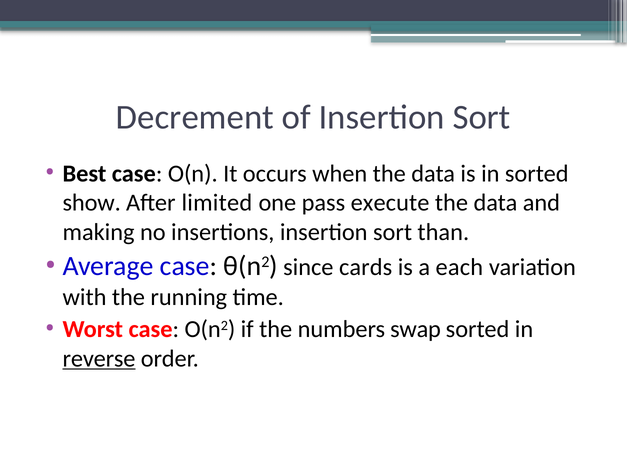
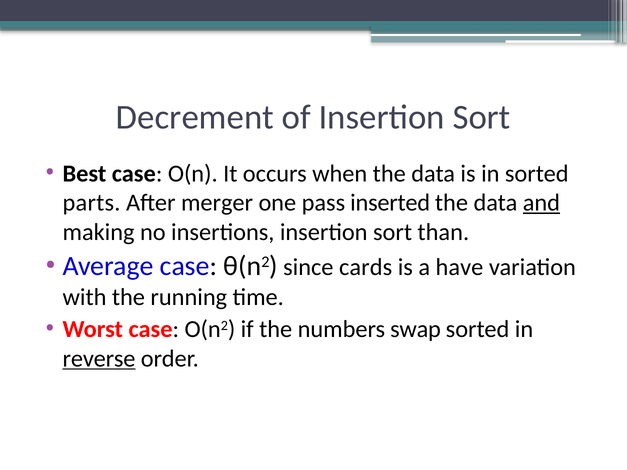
show: show -> parts
limited: limited -> merger
execute: execute -> inserted
and underline: none -> present
each: each -> have
